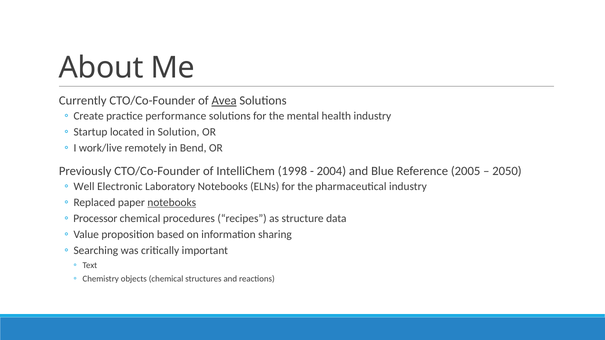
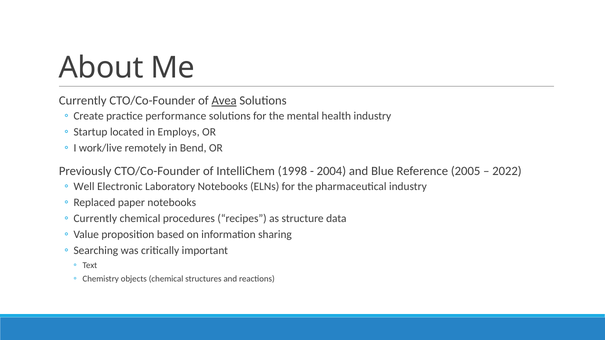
Solution: Solution -> Employs
2050: 2050 -> 2022
notebooks at (172, 203) underline: present -> none
Processor at (95, 219): Processor -> Currently
